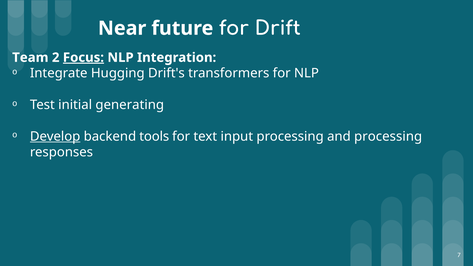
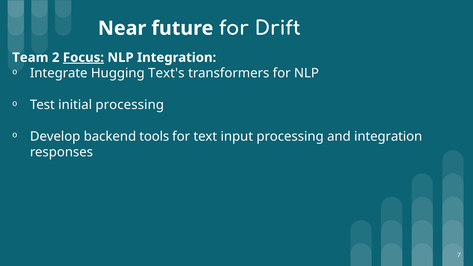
Drift's: Drift's -> Text's
initial generating: generating -> processing
Develop underline: present -> none
and processing: processing -> integration
